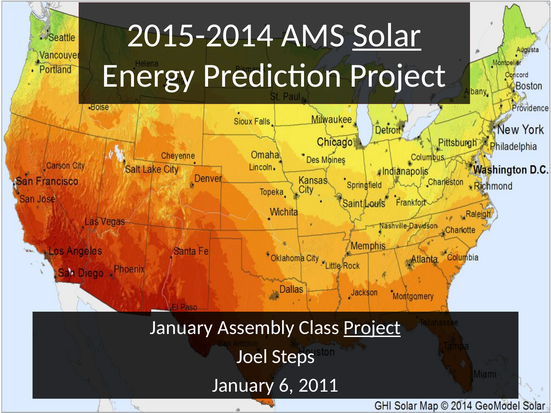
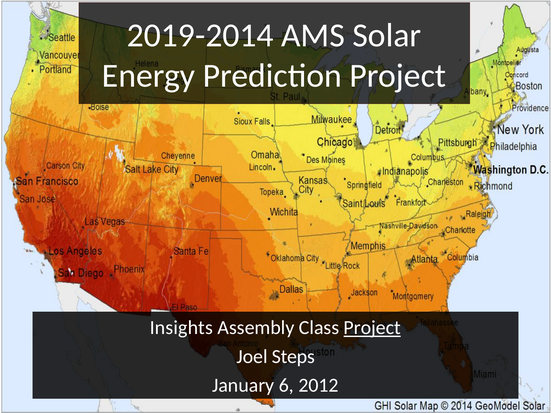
2015-2014: 2015-2014 -> 2019-2014
Solar underline: present -> none
January at (181, 328): January -> Insights
2011: 2011 -> 2012
